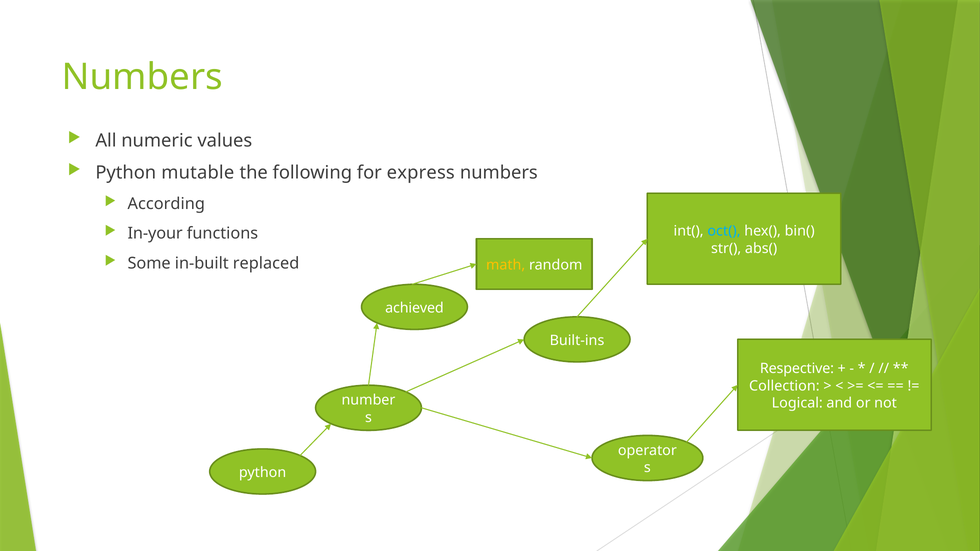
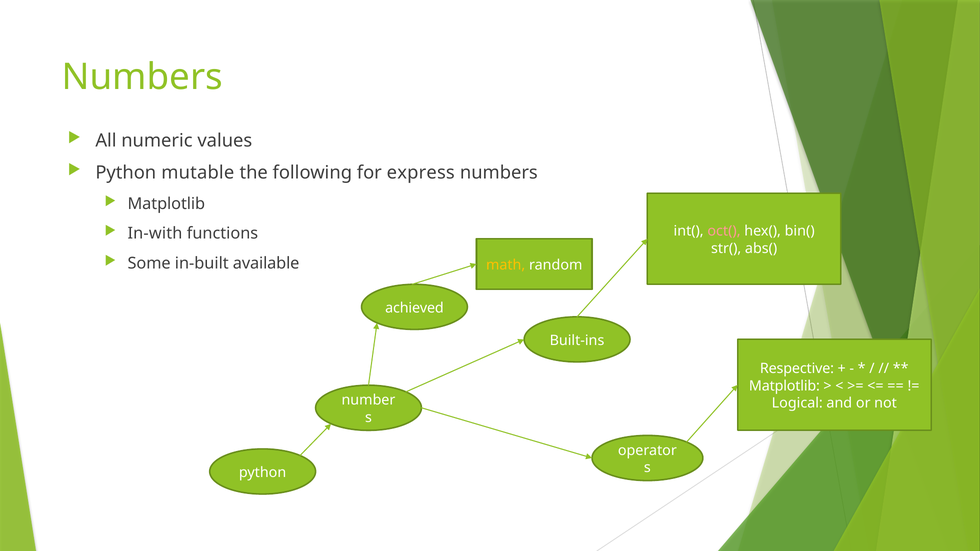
According at (166, 204): According -> Matplotlib
In-your: In-your -> In-with
oct( colour: light blue -> pink
replaced: replaced -> available
Collection at (784, 386): Collection -> Matplotlib
